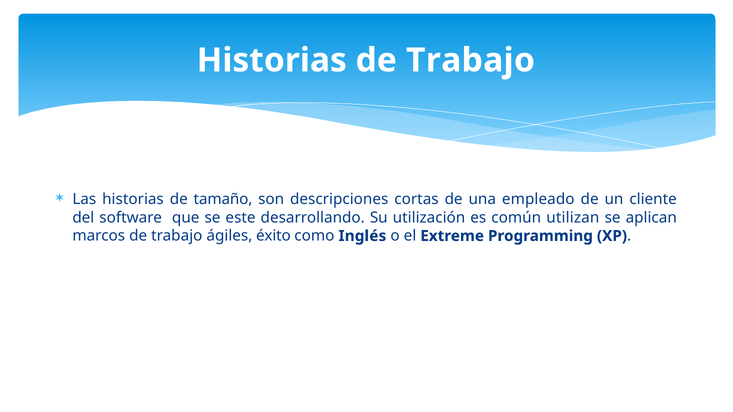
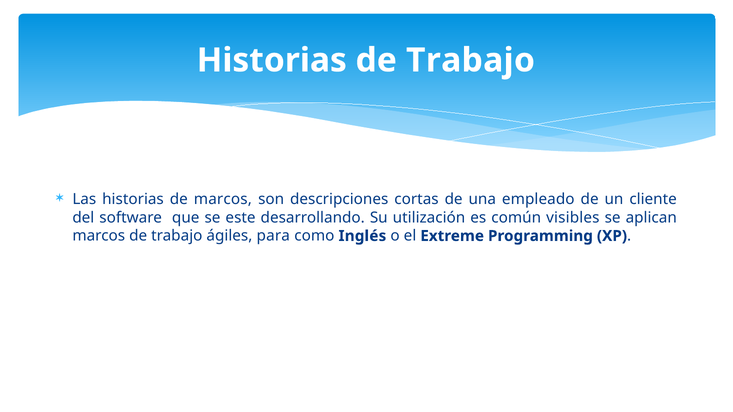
de tamaño: tamaño -> marcos
utilizan: utilizan -> visibles
éxito: éxito -> para
